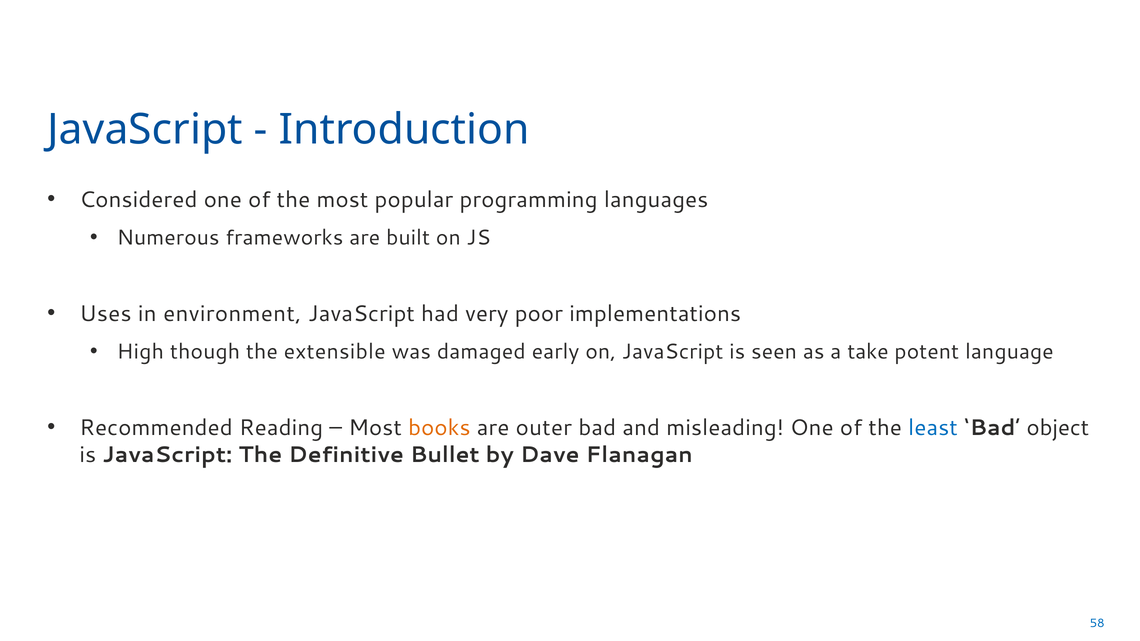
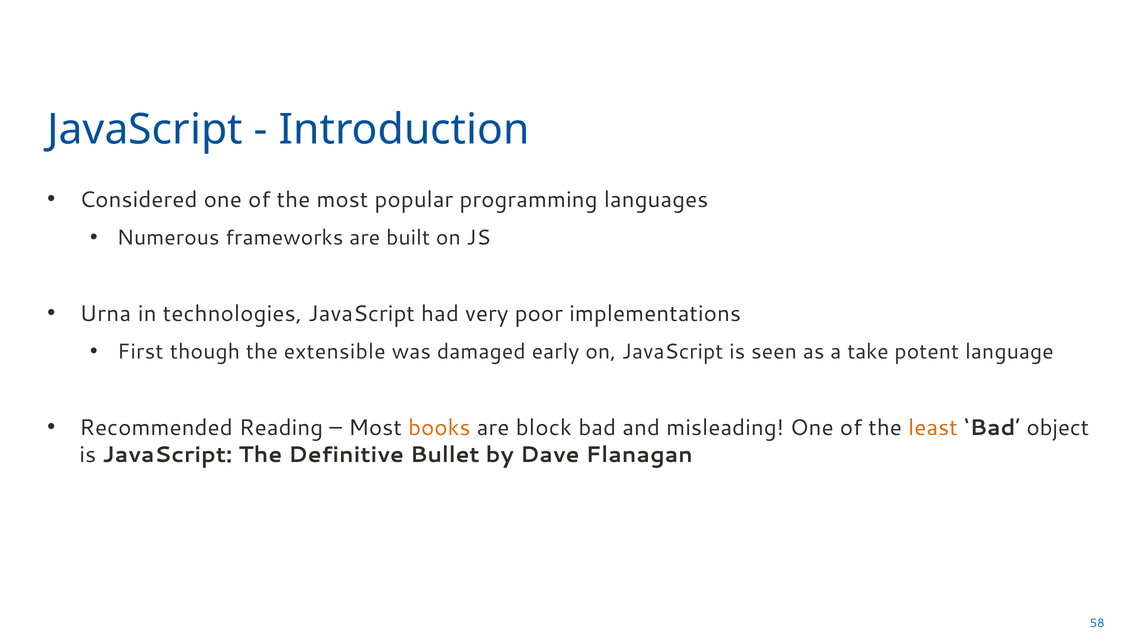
Uses: Uses -> Urna
environment: environment -> technologies
High: High -> First
outer: outer -> block
least colour: blue -> orange
